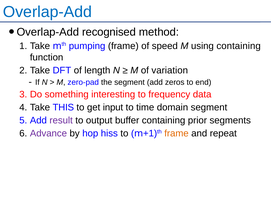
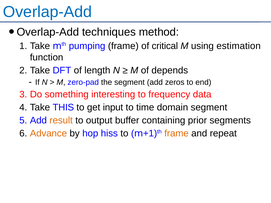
recognised: recognised -> techniques
speed: speed -> critical
using containing: containing -> estimation
variation: variation -> depends
result colour: purple -> orange
Advance colour: purple -> orange
